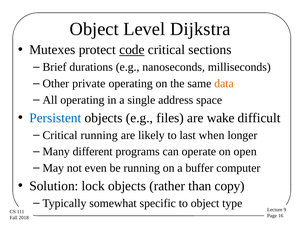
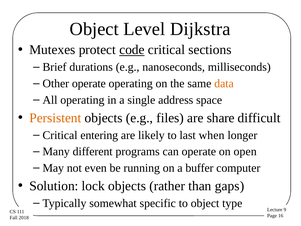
Other private: private -> operate
Persistent colour: blue -> orange
wake: wake -> share
Critical running: running -> entering
copy: copy -> gaps
